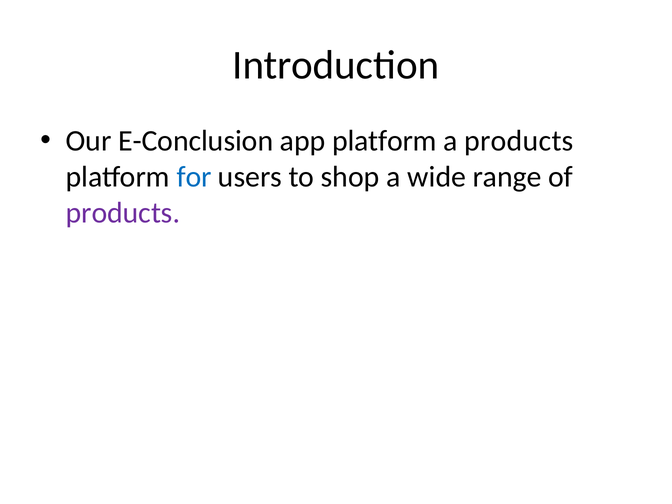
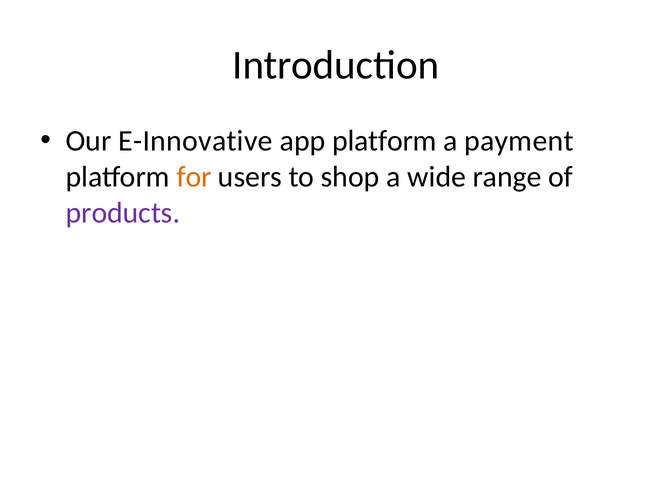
E-Conclusion: E-Conclusion -> E-Innovative
a products: products -> payment
for colour: blue -> orange
